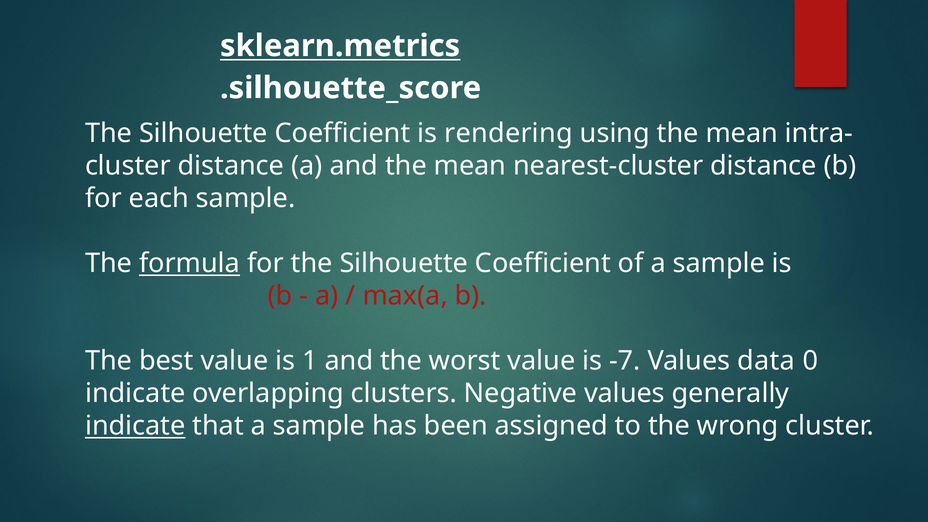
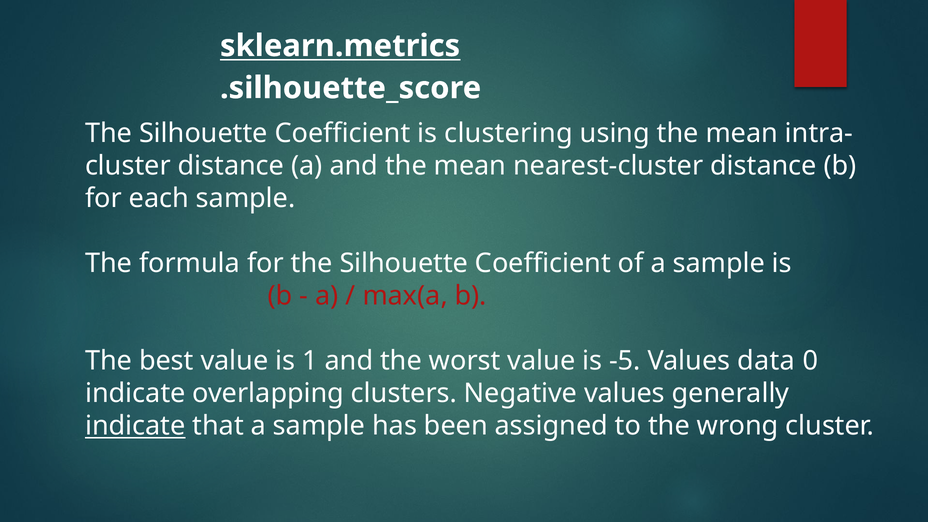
rendering: rendering -> clustering
formula underline: present -> none
-7: -7 -> -5
